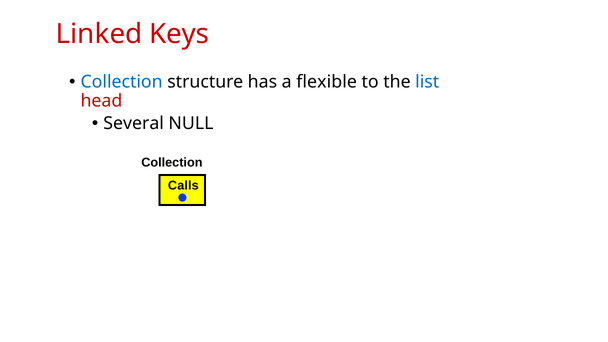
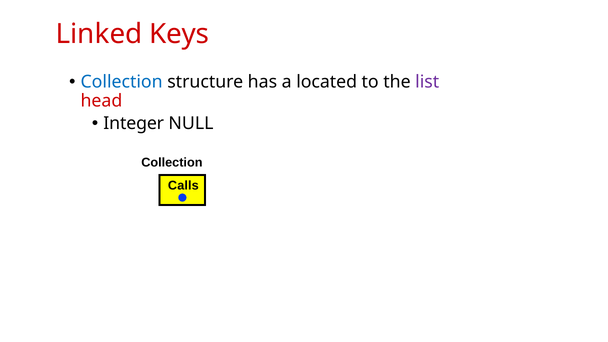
flexible: flexible -> located
list colour: blue -> purple
Several: Several -> Integer
